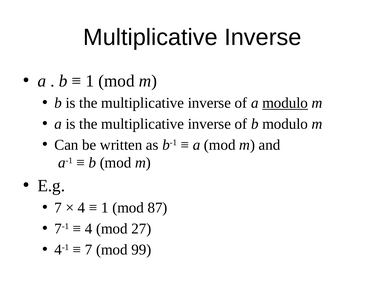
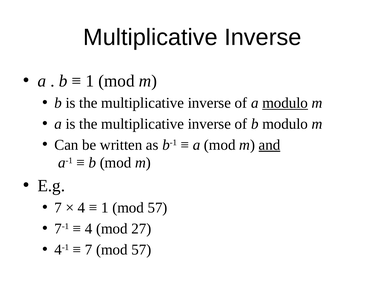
and underline: none -> present
1 mod 87: 87 -> 57
7 mod 99: 99 -> 57
